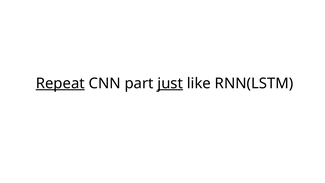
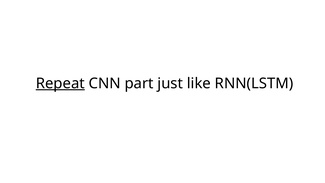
just underline: present -> none
